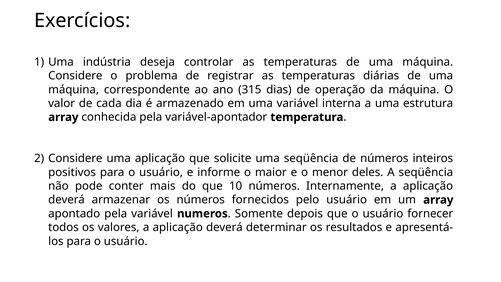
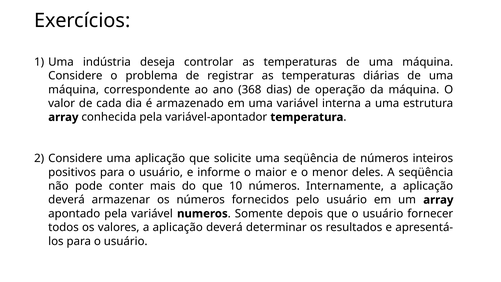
315: 315 -> 368
